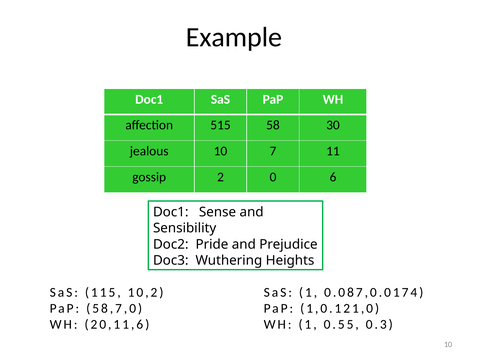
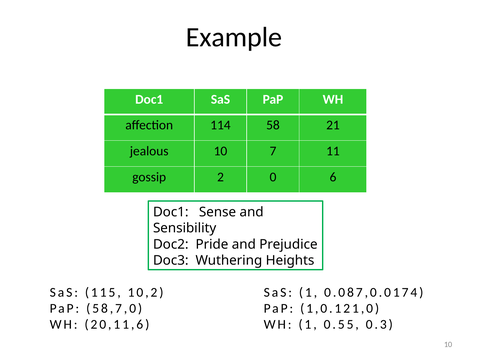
515: 515 -> 114
30: 30 -> 21
